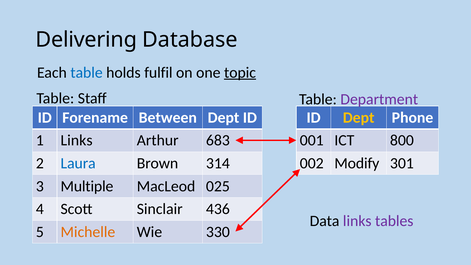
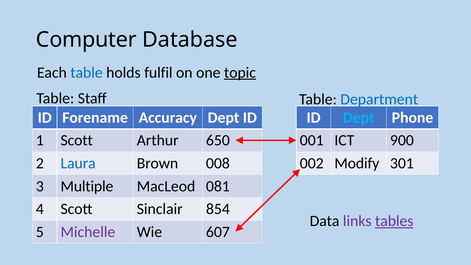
Delivering: Delivering -> Computer
Department colour: purple -> blue
Between: Between -> Accuracy
Dept at (359, 117) colour: yellow -> light blue
1 Links: Links -> Scott
683: 683 -> 650
800: 800 -> 900
314: 314 -> 008
025: 025 -> 081
436: 436 -> 854
tables underline: none -> present
Michelle colour: orange -> purple
330: 330 -> 607
